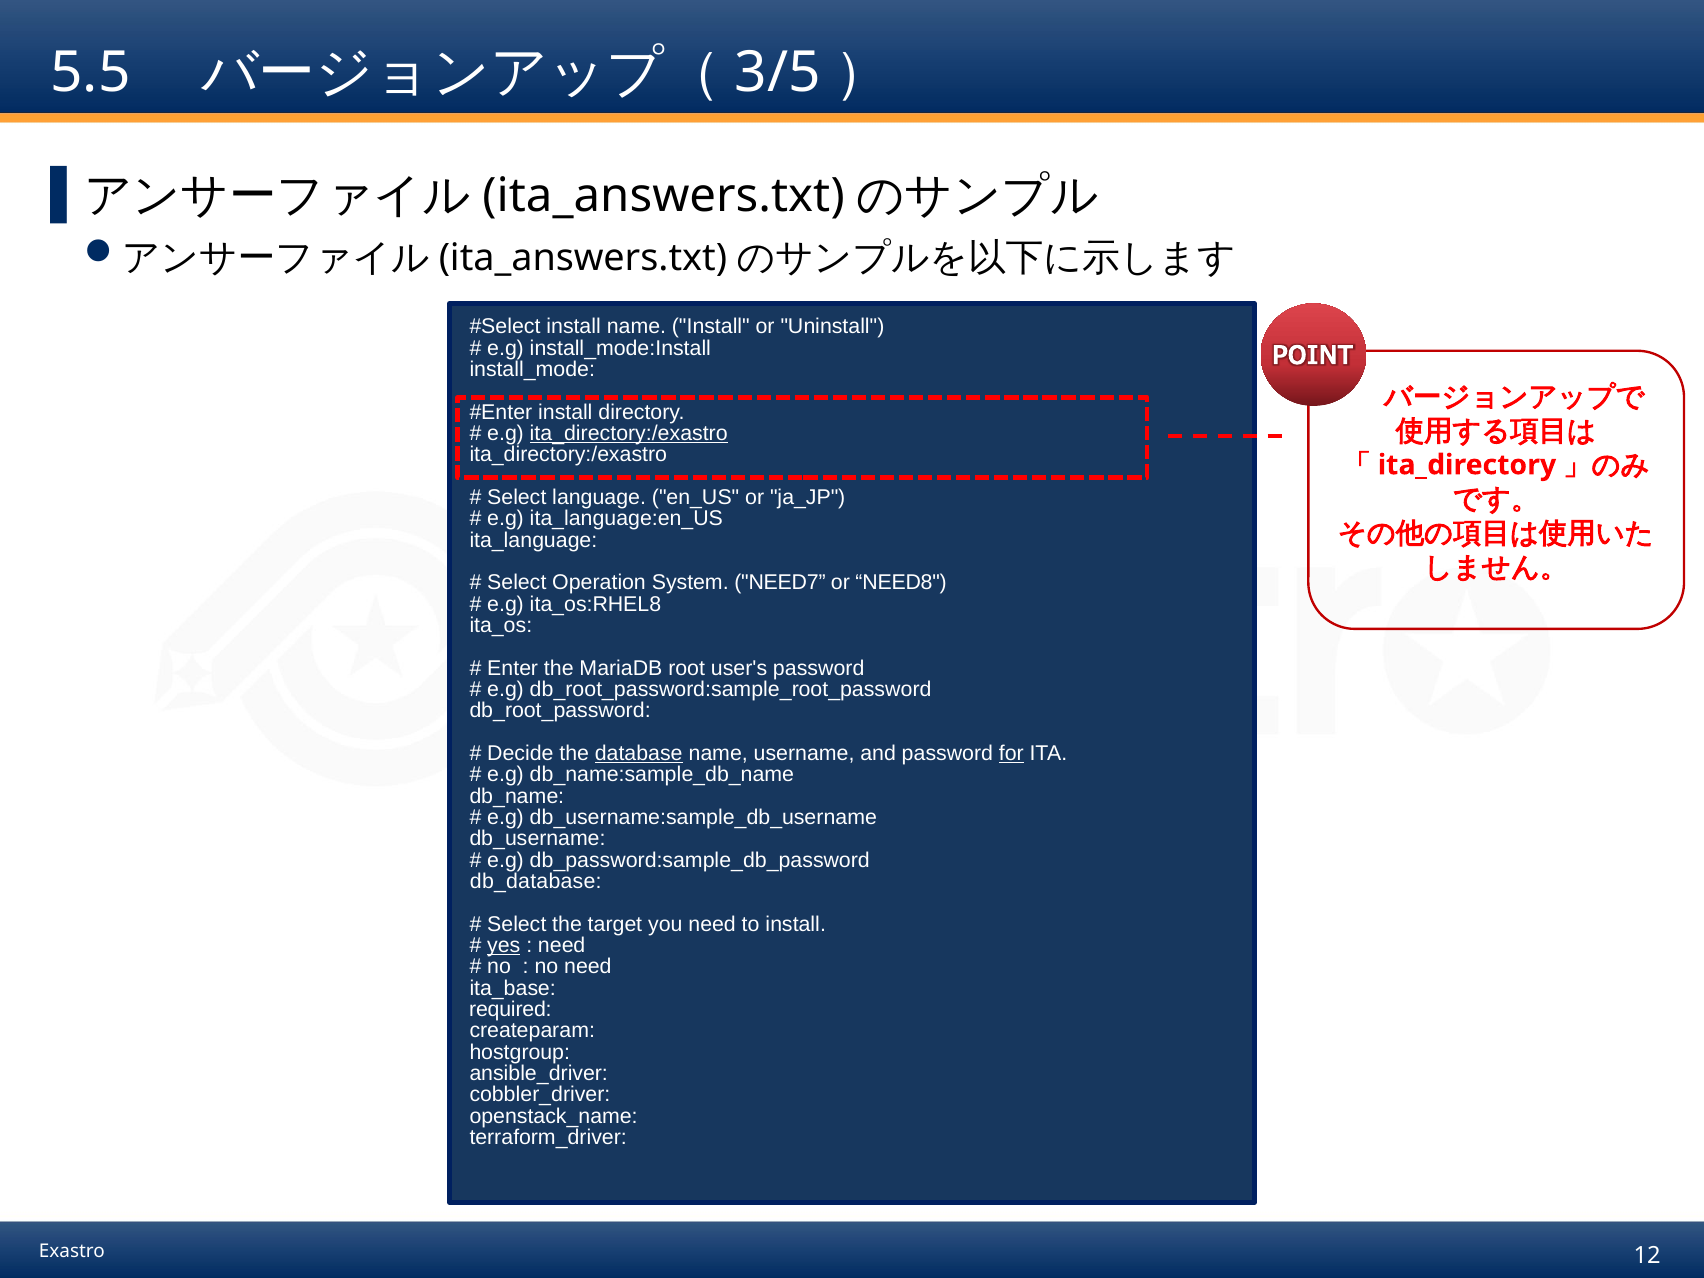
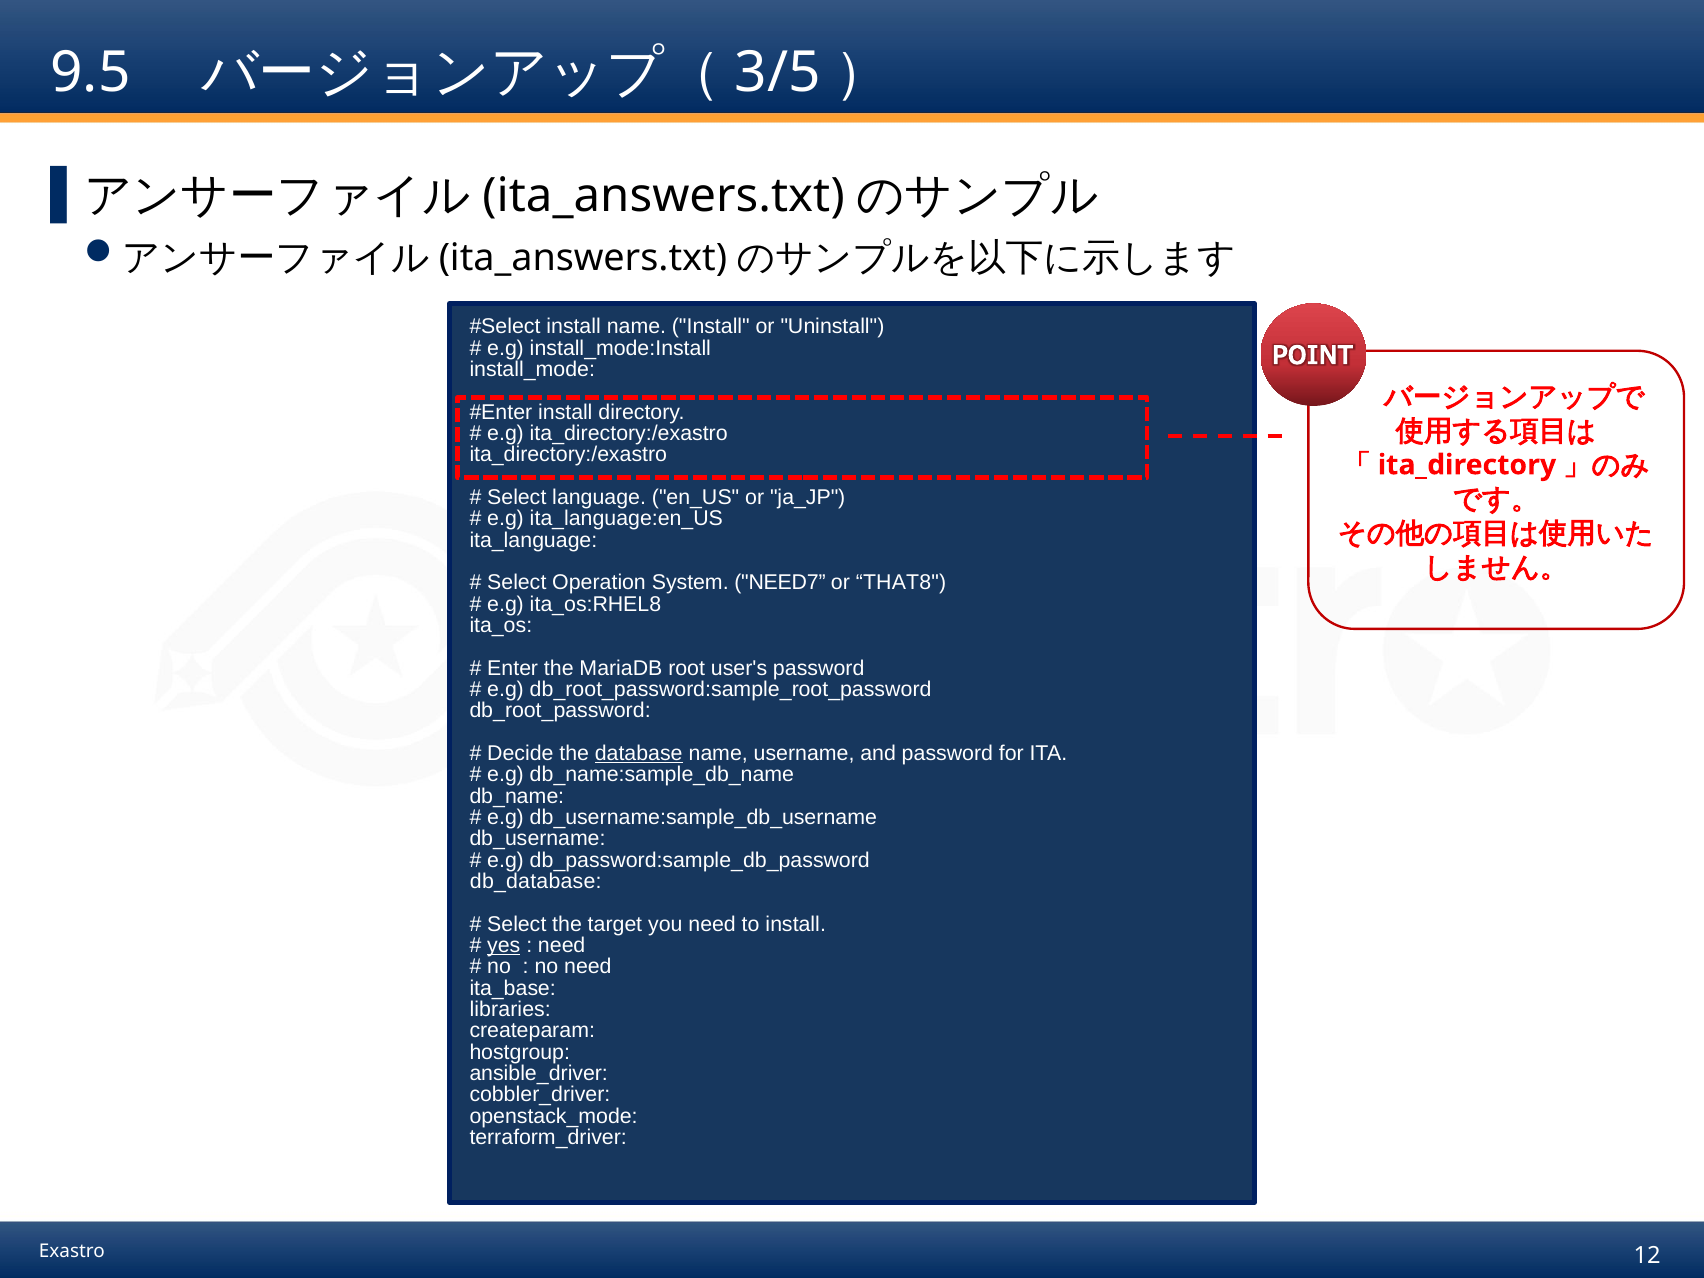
5.5: 5.5 -> 9.5
ita_directory:/exastro at (629, 434) underline: present -> none
NEED8: NEED8 -> THAT8
for underline: present -> none
required: required -> libraries
openstack_name: openstack_name -> openstack_mode
